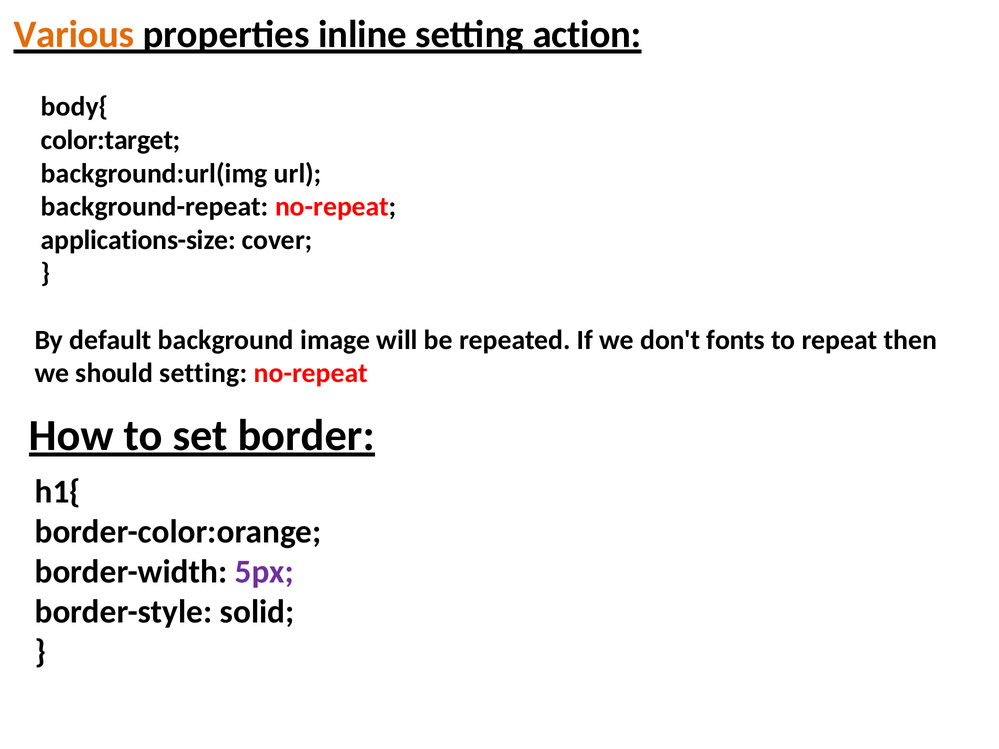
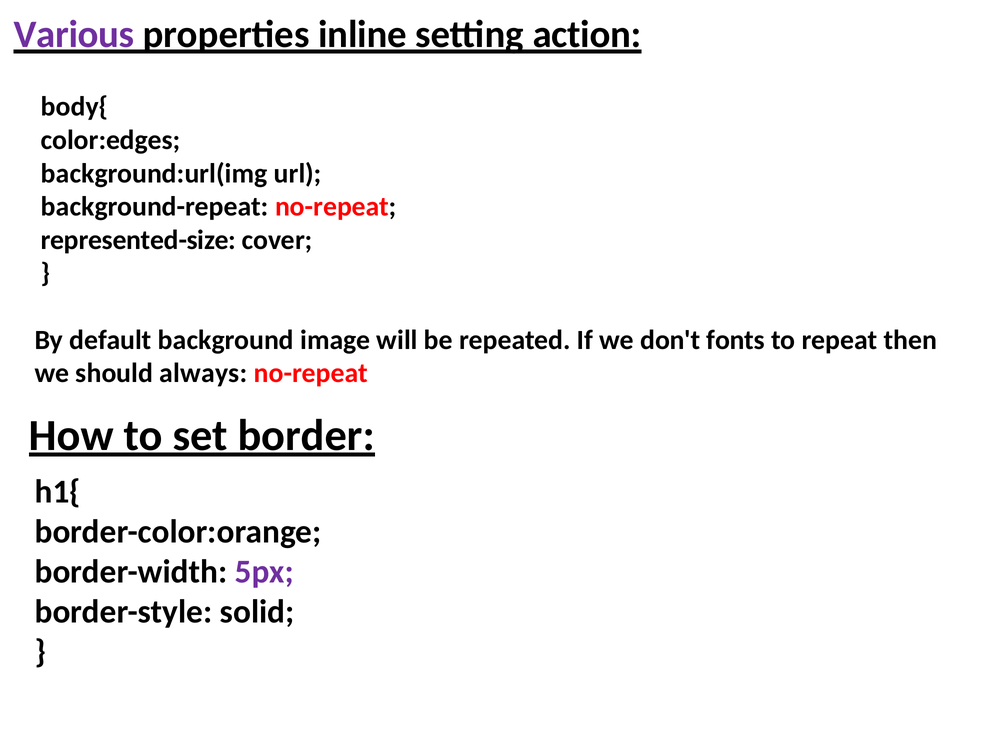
Various colour: orange -> purple
color:target: color:target -> color:edges
applications-size: applications-size -> represented-size
should setting: setting -> always
